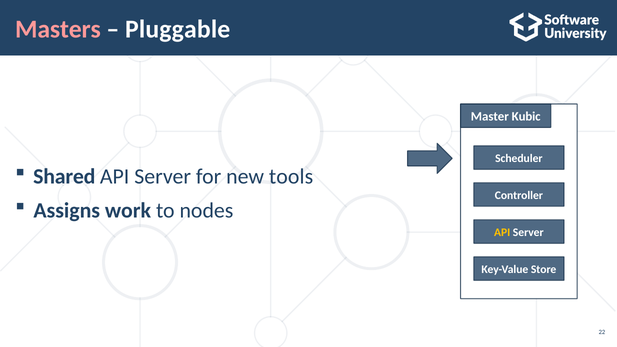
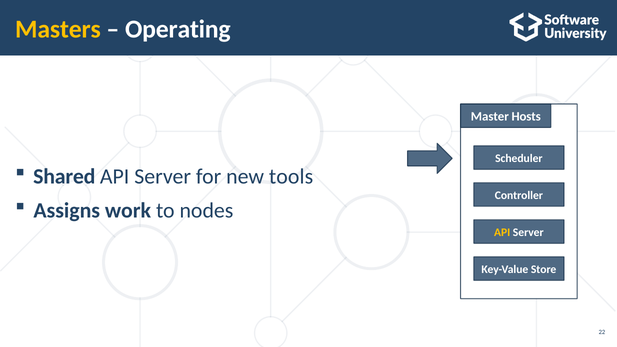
Masters colour: pink -> yellow
Pluggable: Pluggable -> Operating
Kubic: Kubic -> Hosts
